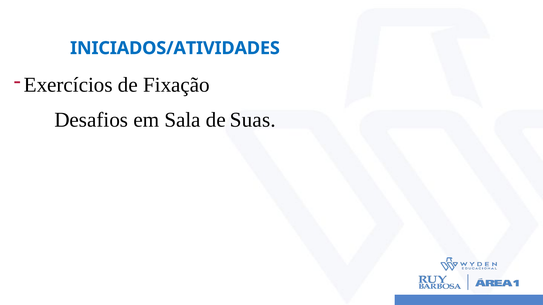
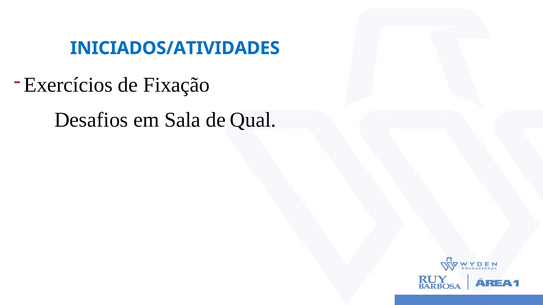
Suas: Suas -> Qual
